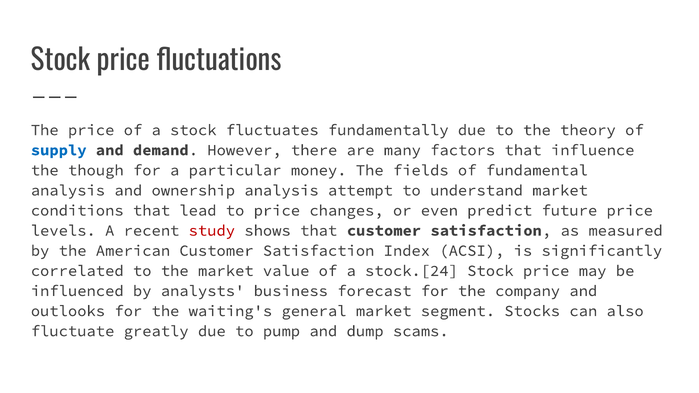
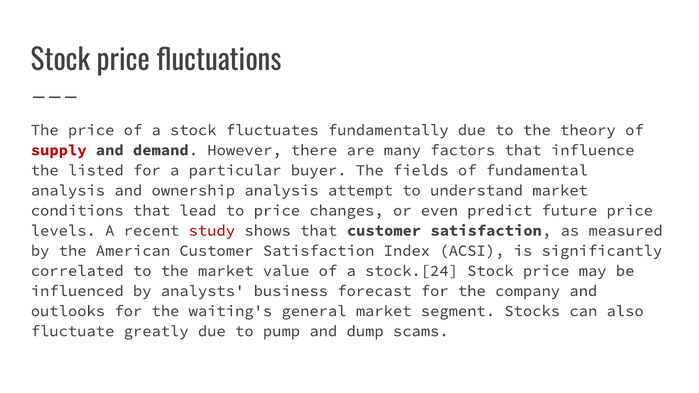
supply colour: blue -> red
though: though -> listed
money: money -> buyer
